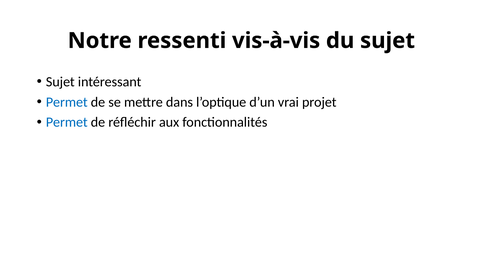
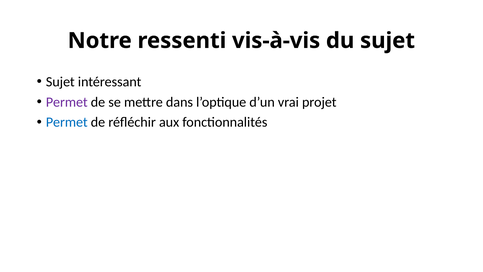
Permet at (67, 102) colour: blue -> purple
